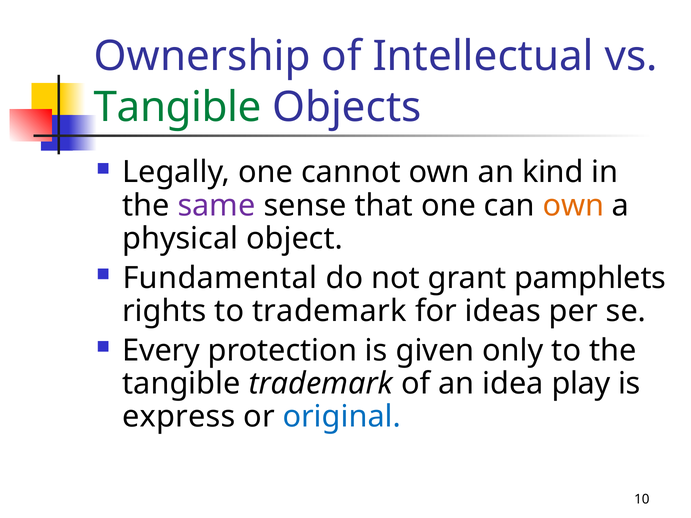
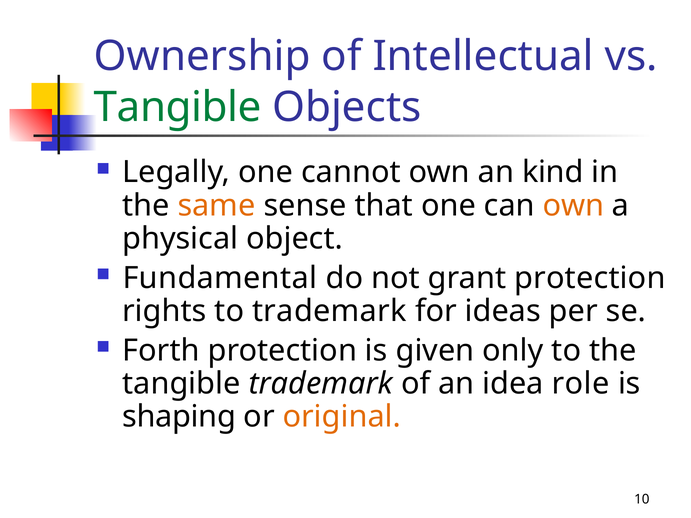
same colour: purple -> orange
grant pamphlets: pamphlets -> protection
Every: Every -> Forth
play: play -> role
express: express -> shaping
original colour: blue -> orange
